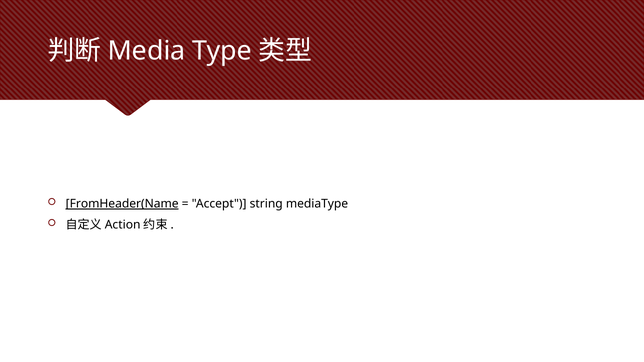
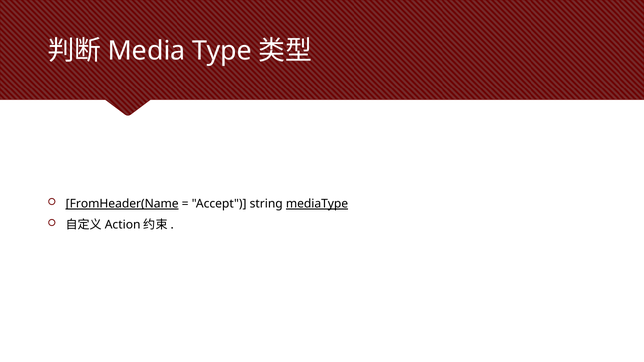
mediaType underline: none -> present
